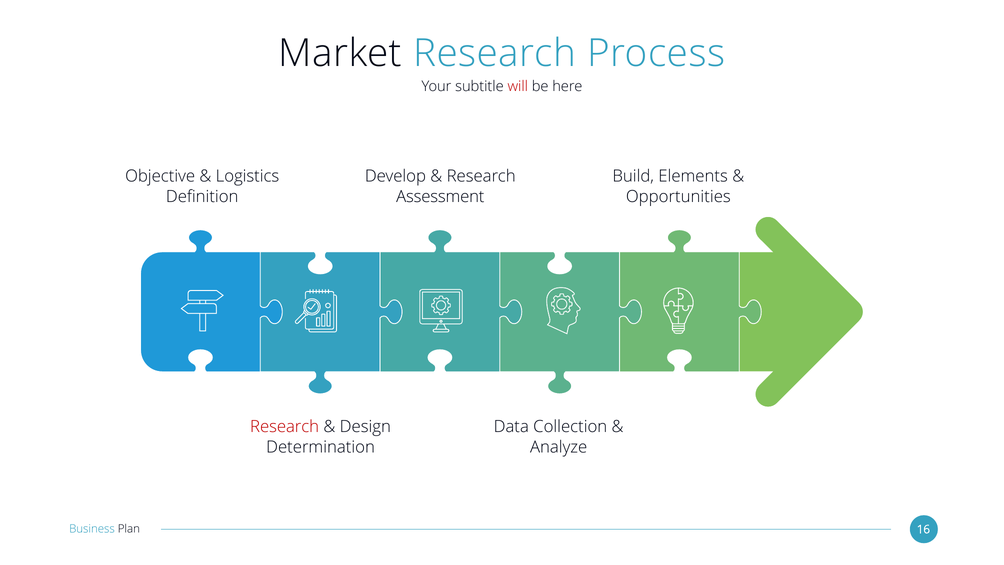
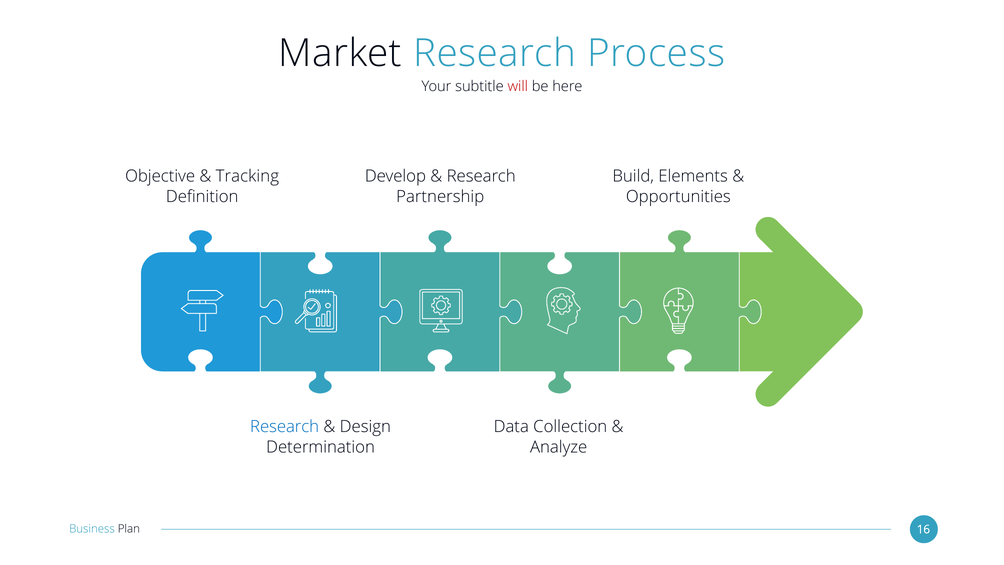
Logistics: Logistics -> Tracking
Assessment: Assessment -> Partnership
Research at (285, 427) colour: red -> blue
